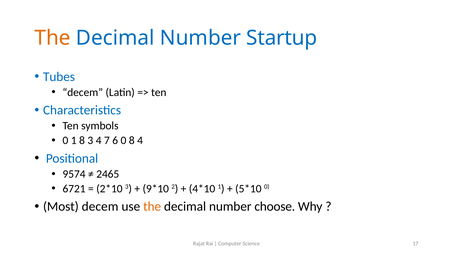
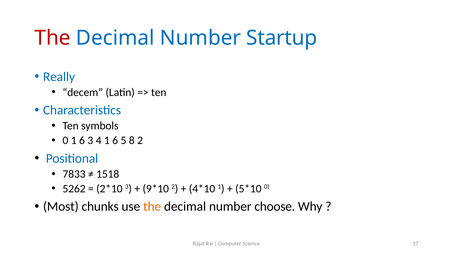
The at (53, 38) colour: orange -> red
Tubes: Tubes -> Really
0 1 8: 8 -> 6
4 7: 7 -> 1
6 0: 0 -> 5
8 4: 4 -> 2
9574: 9574 -> 7833
2465: 2465 -> 1518
6721: 6721 -> 5262
Most decem: decem -> chunks
